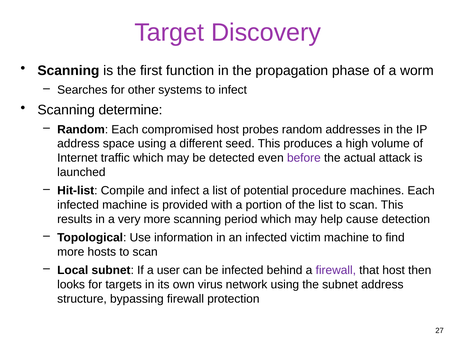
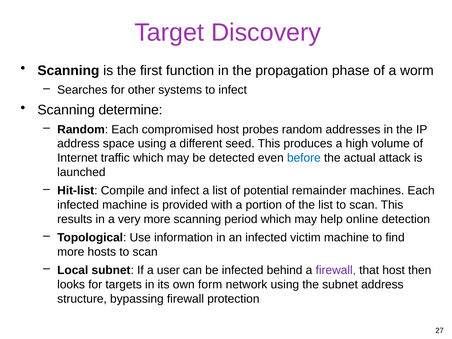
before colour: purple -> blue
procedure: procedure -> remainder
cause: cause -> online
virus: virus -> form
